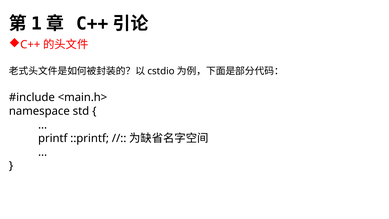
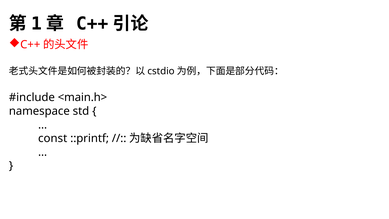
printf: printf -> const
